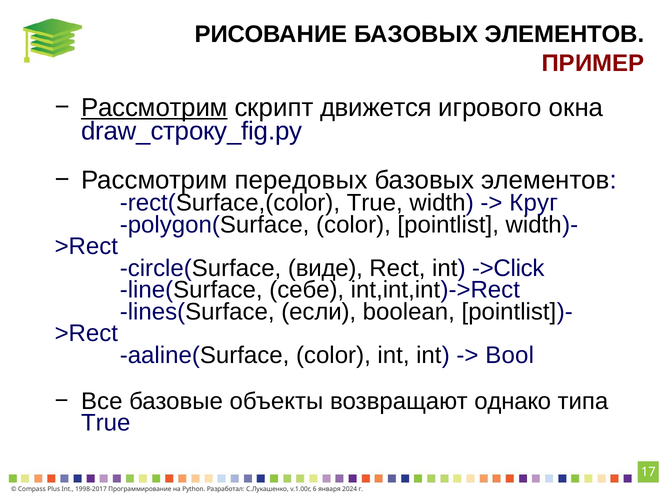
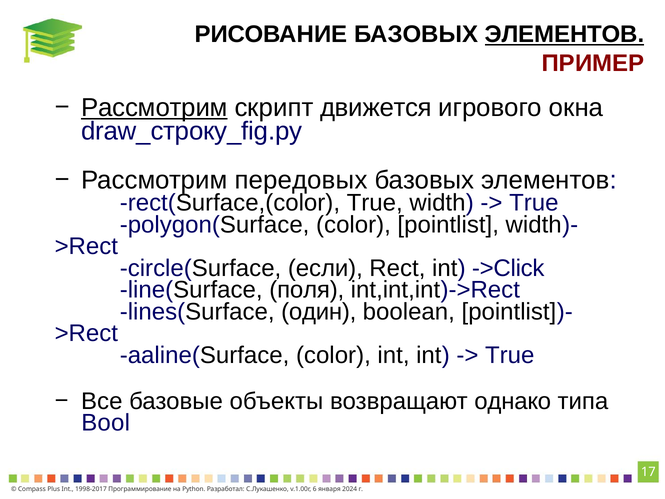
ЭЛЕМЕНТОВ at (564, 34) underline: none -> present
Круг at (534, 203): Круг -> True
виде: виде -> если
себе: себе -> поля
если: если -> один
Bool at (510, 355): Bool -> True
True at (106, 423): True -> Bool
